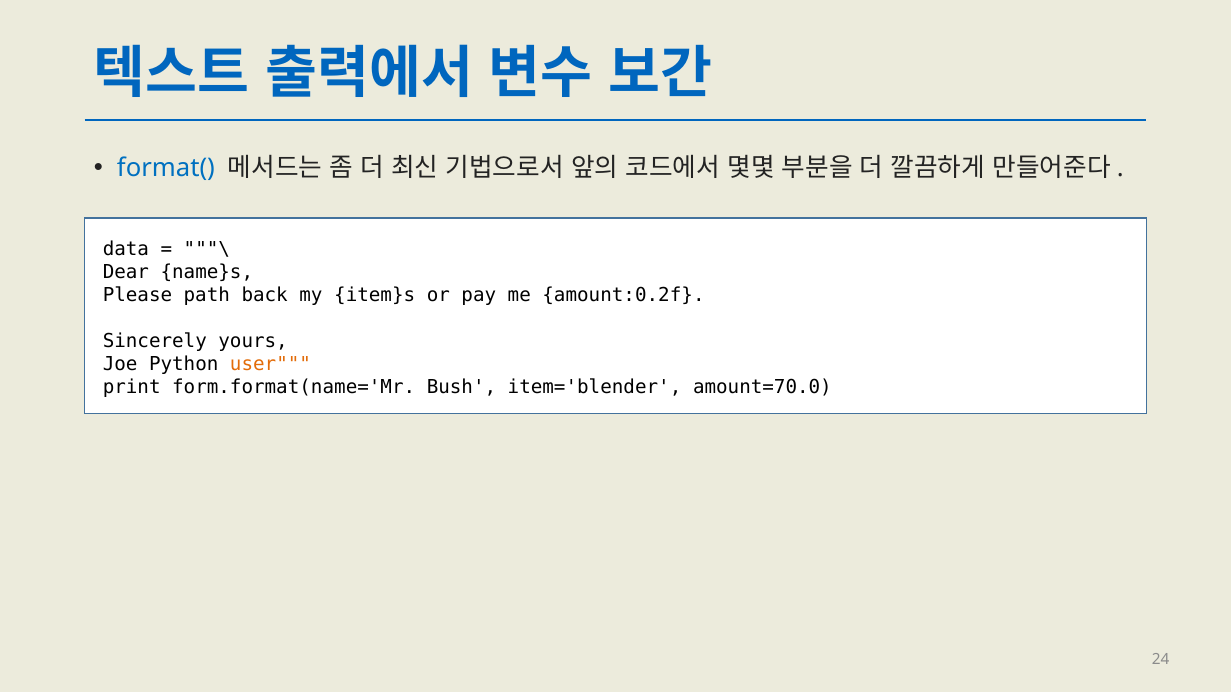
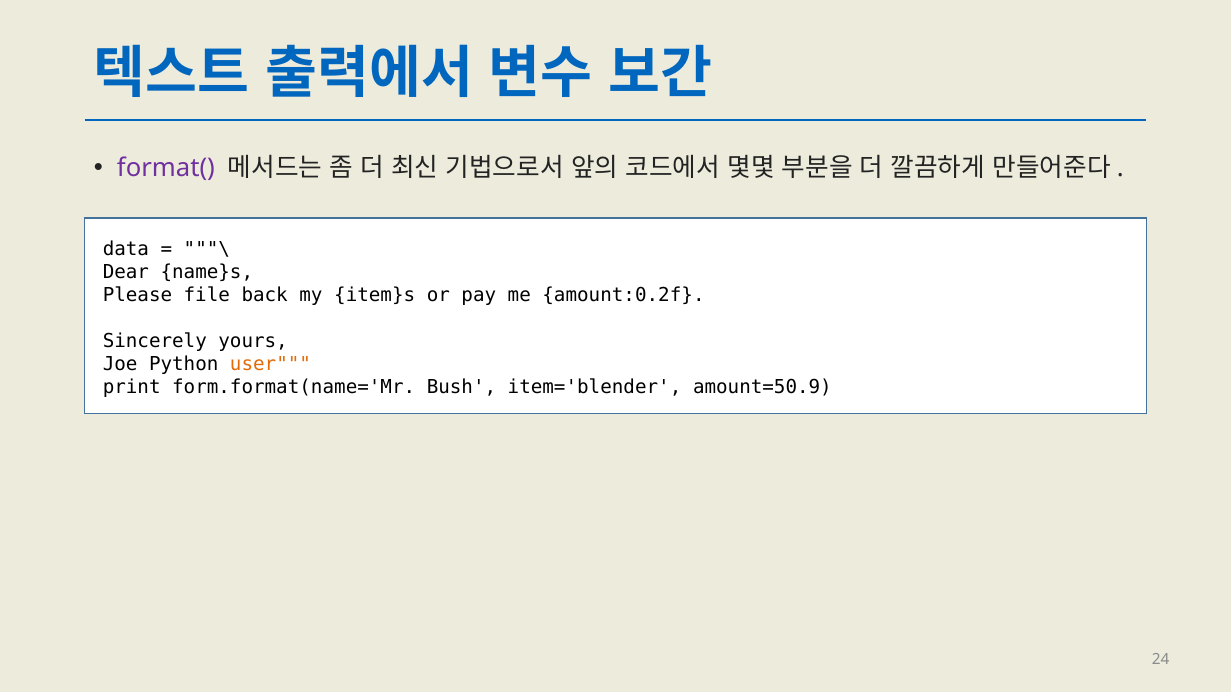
format( colour: blue -> purple
path: path -> file
amount=70.0: amount=70.0 -> amount=50.9
